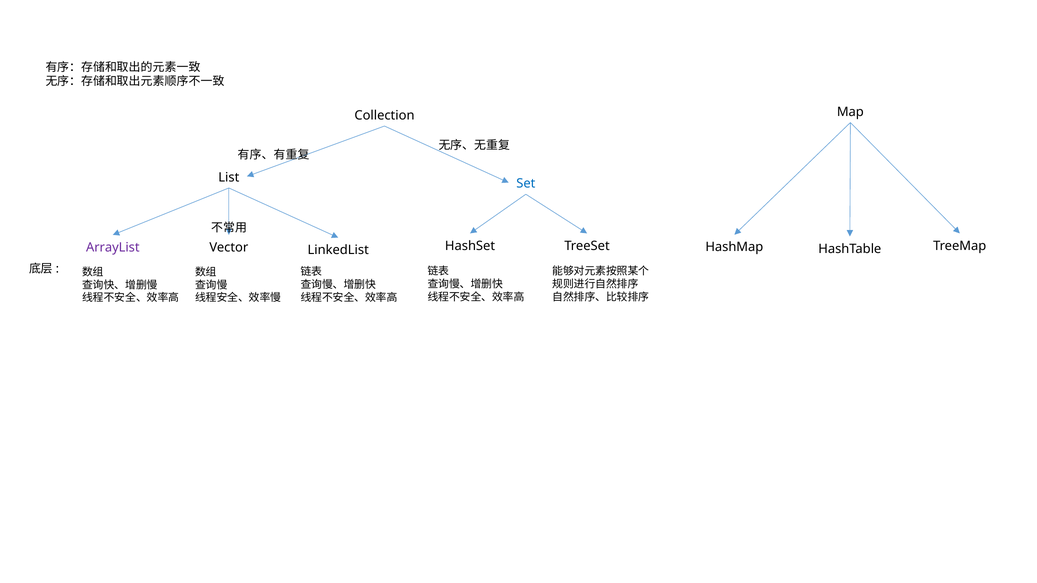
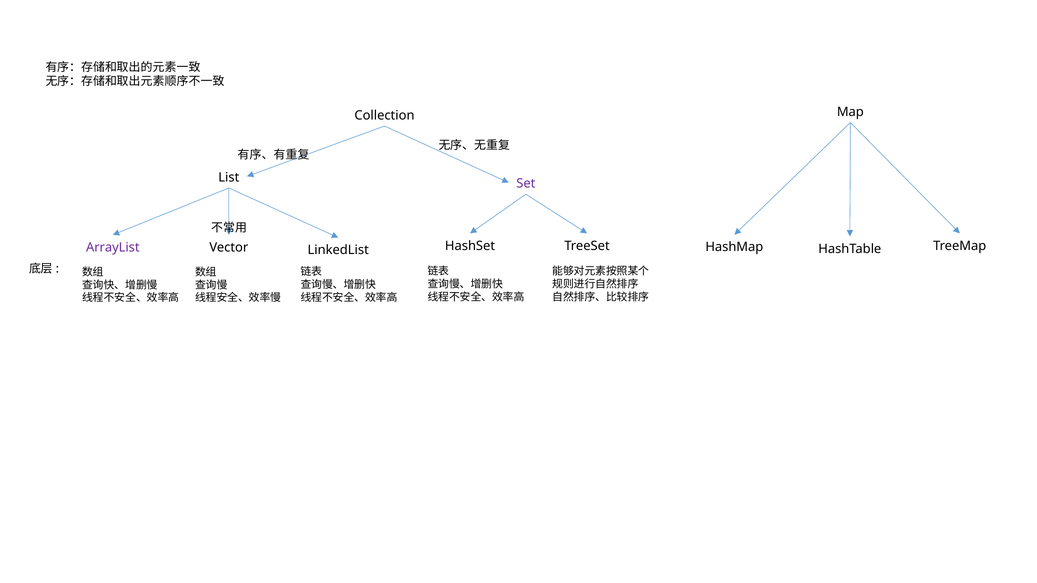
Set colour: blue -> purple
